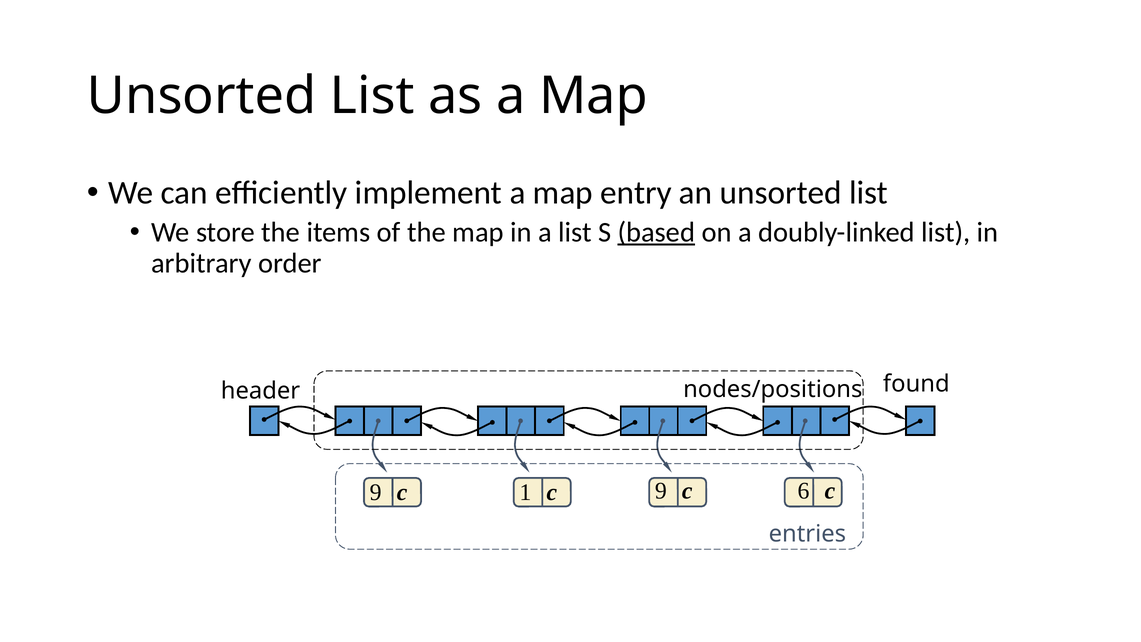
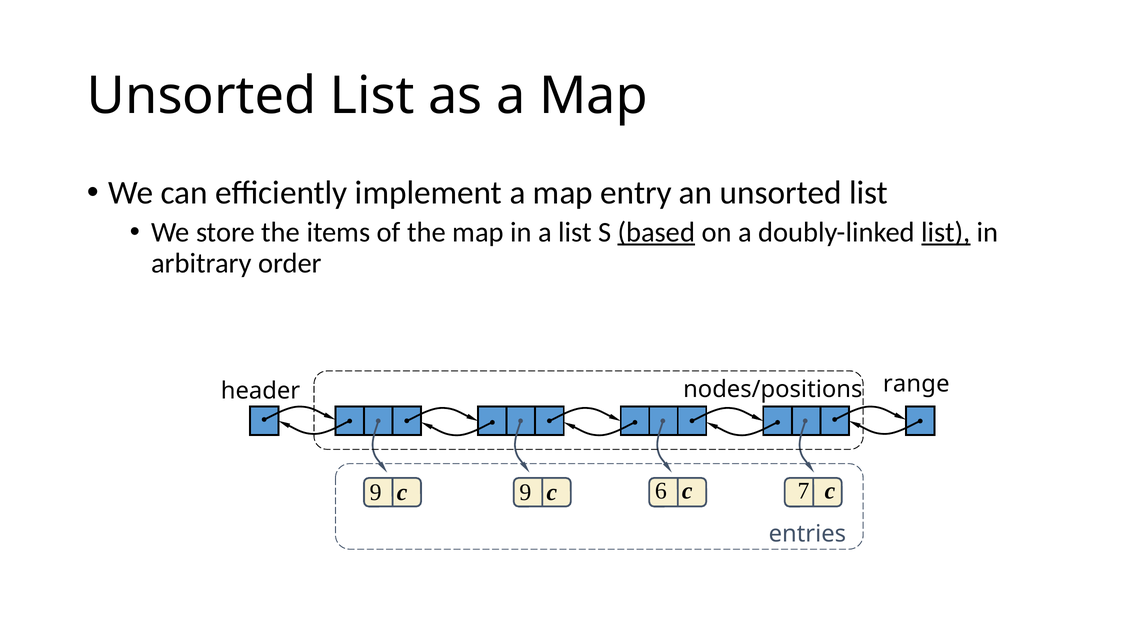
list at (946, 232) underline: none -> present
found: found -> range
c 1: 1 -> 9
c 9: 9 -> 6
6: 6 -> 7
